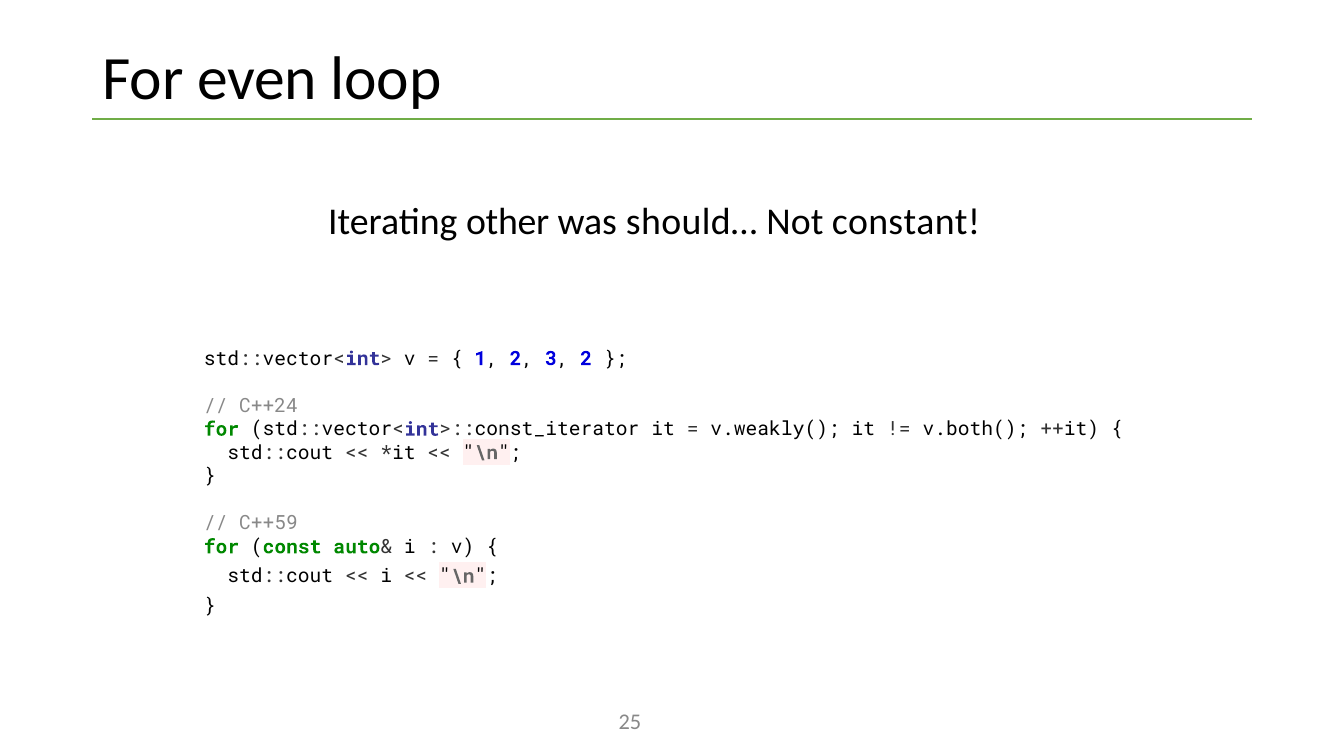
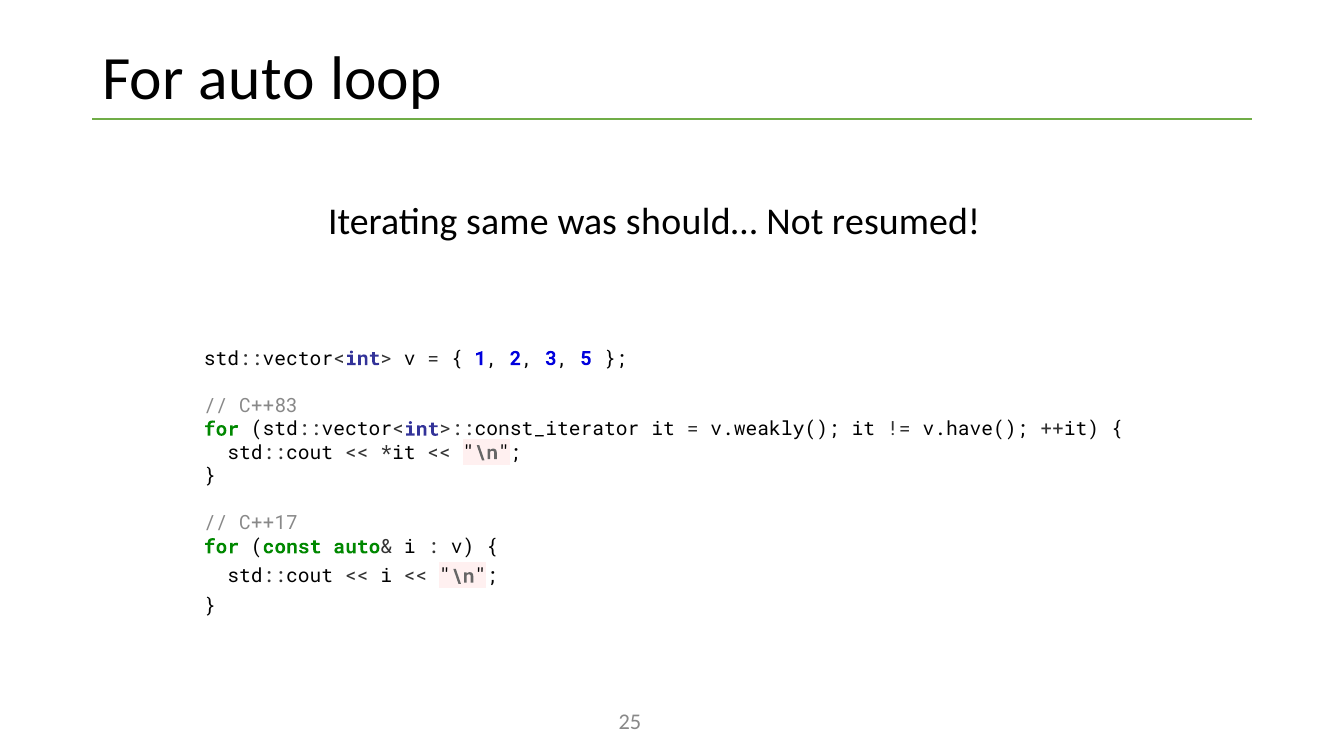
even: even -> auto
other: other -> same
constant: constant -> resumed
3 2: 2 -> 5
C++24: C++24 -> C++83
v.both(: v.both( -> v.have(
C++59: C++59 -> C++17
